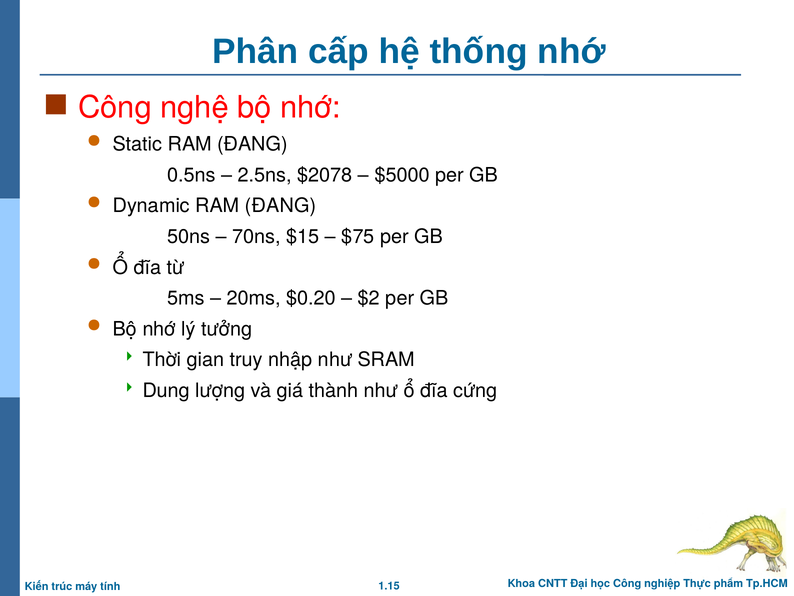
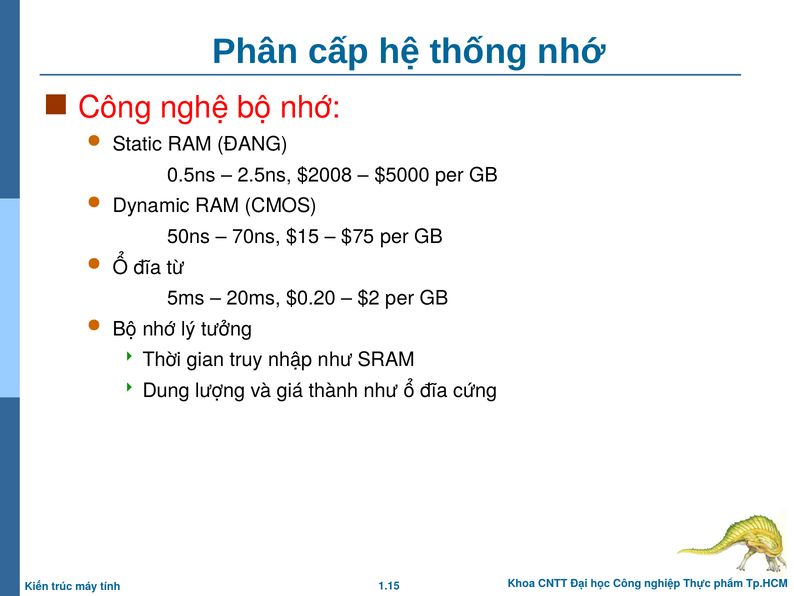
$2078: $2078 -> $2008
Dynamic RAM ĐANG: ĐANG -> CMOS
